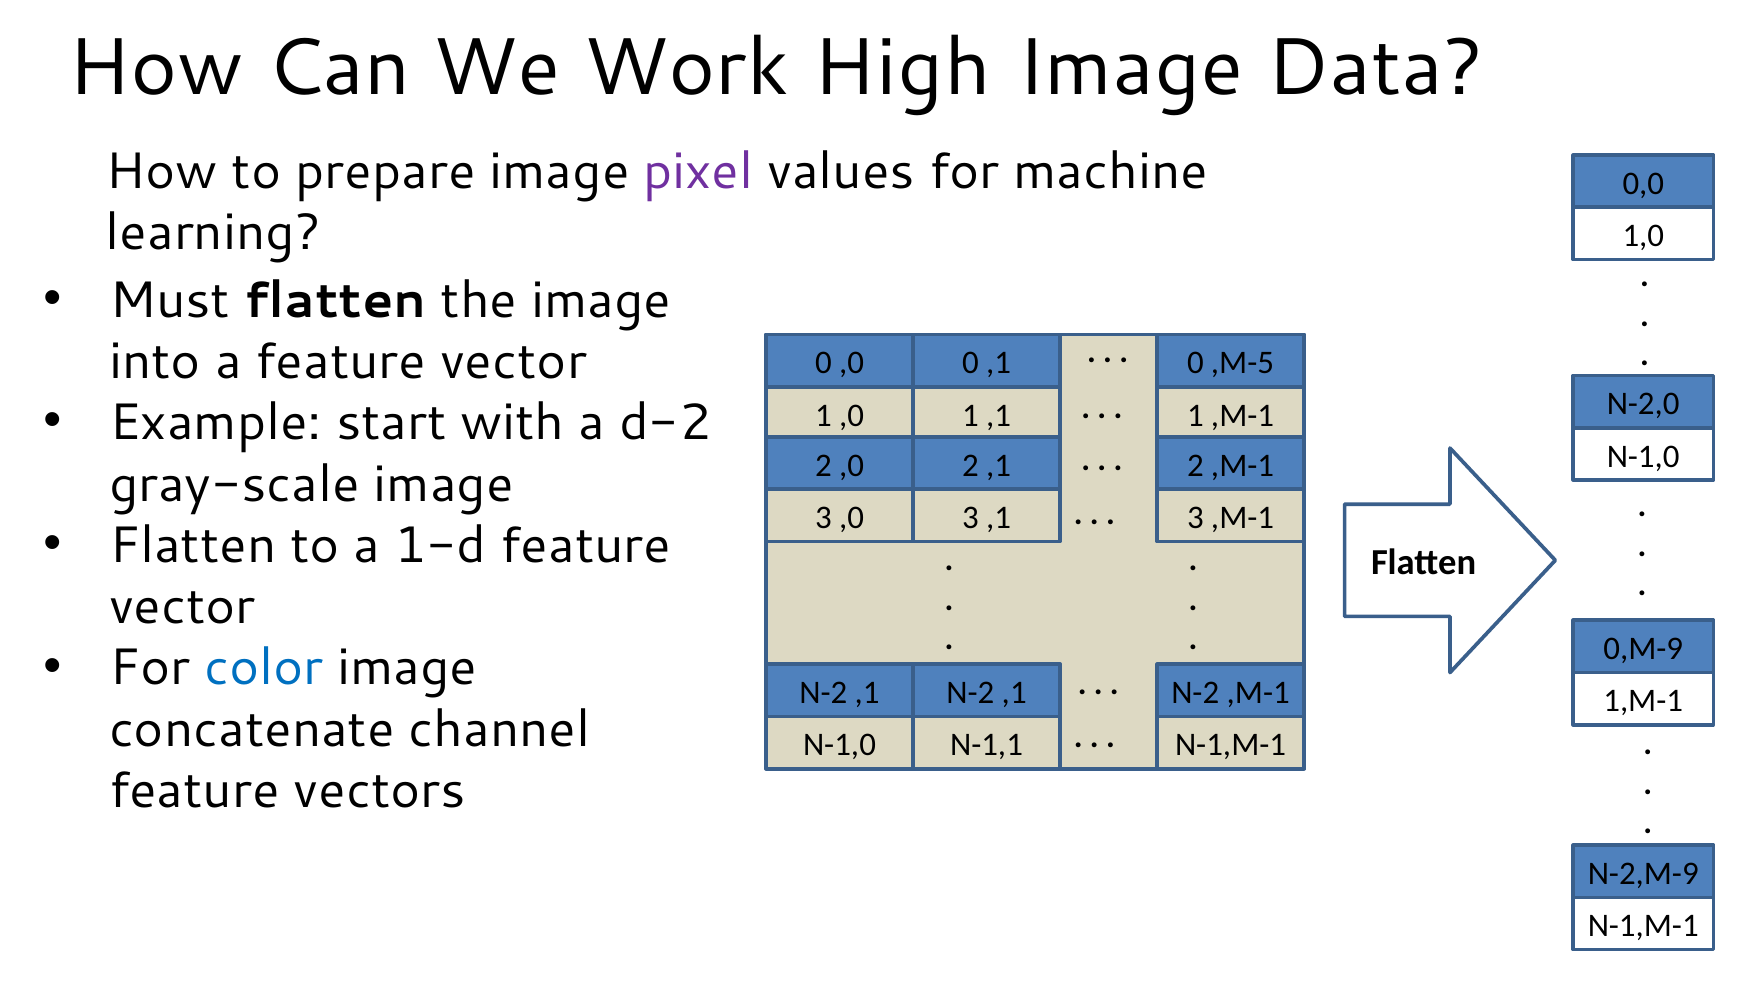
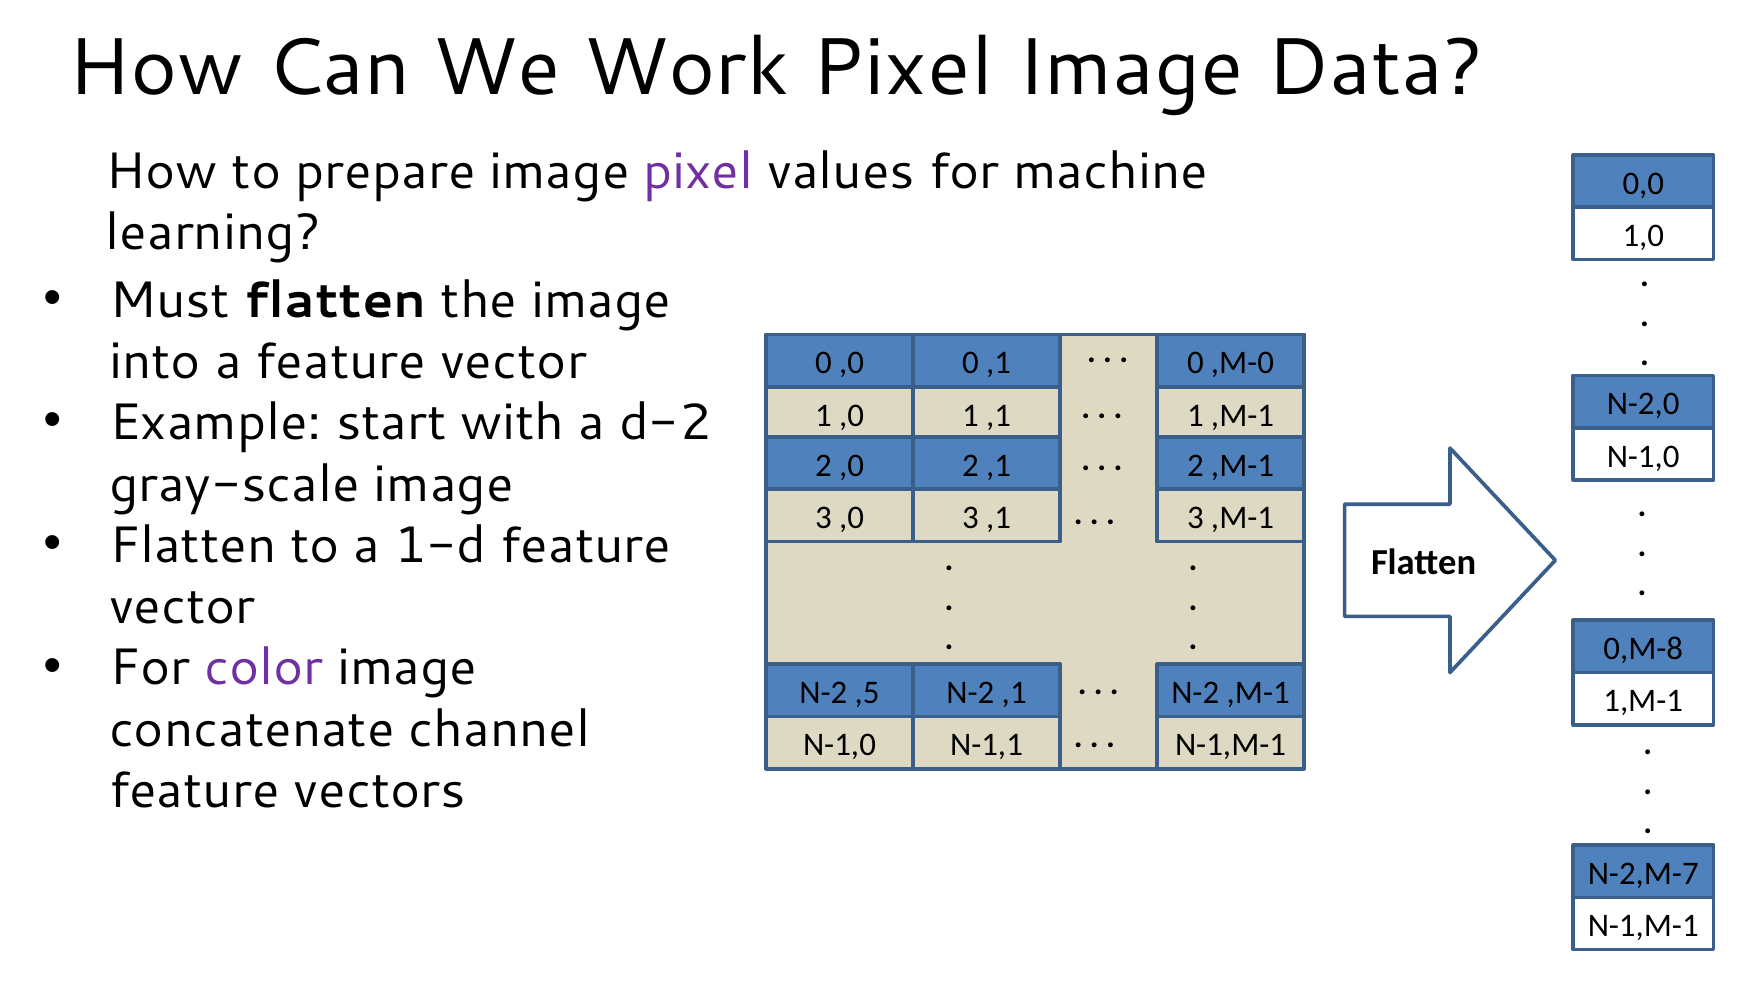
Work High: High -> Pixel
,M-5: ,M-5 -> ,M-0
0,M-9: 0,M-9 -> 0,M-8
color colour: blue -> purple
,1 at (867, 693): ,1 -> ,5
N-2,M-9: N-2,M-9 -> N-2,M-7
